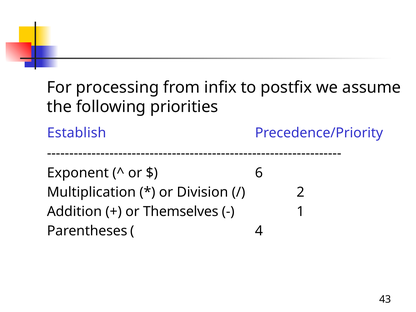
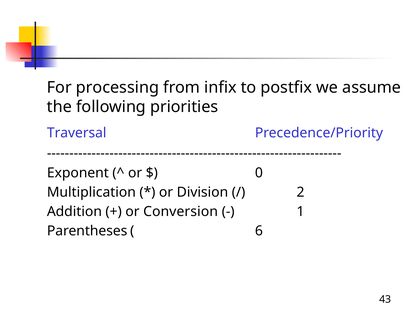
Establish: Establish -> Traversal
6: 6 -> 0
Themselves: Themselves -> Conversion
4: 4 -> 6
